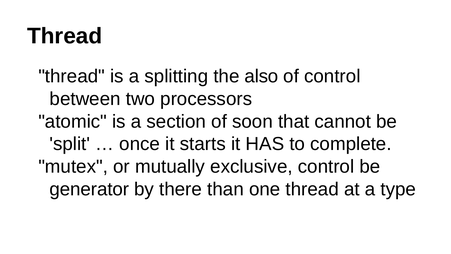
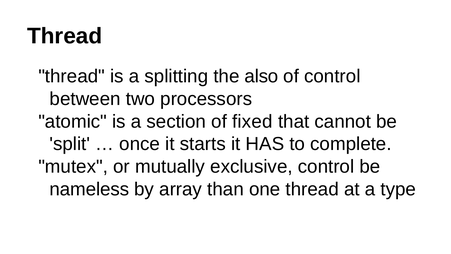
soon: soon -> fixed
generator: generator -> nameless
there: there -> array
